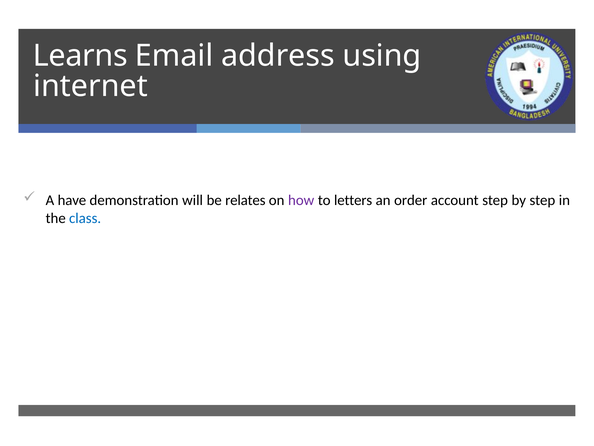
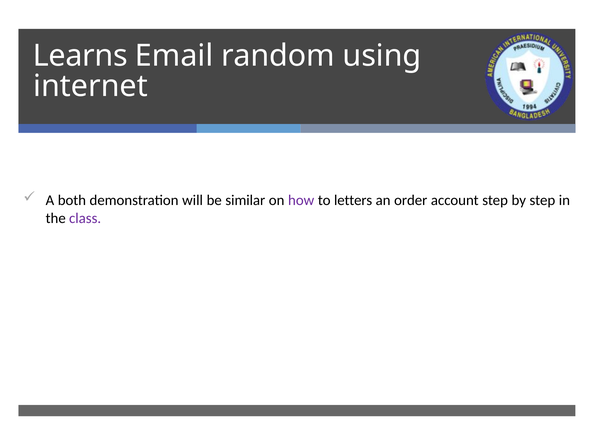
address: address -> random
have: have -> both
relates: relates -> similar
class colour: blue -> purple
